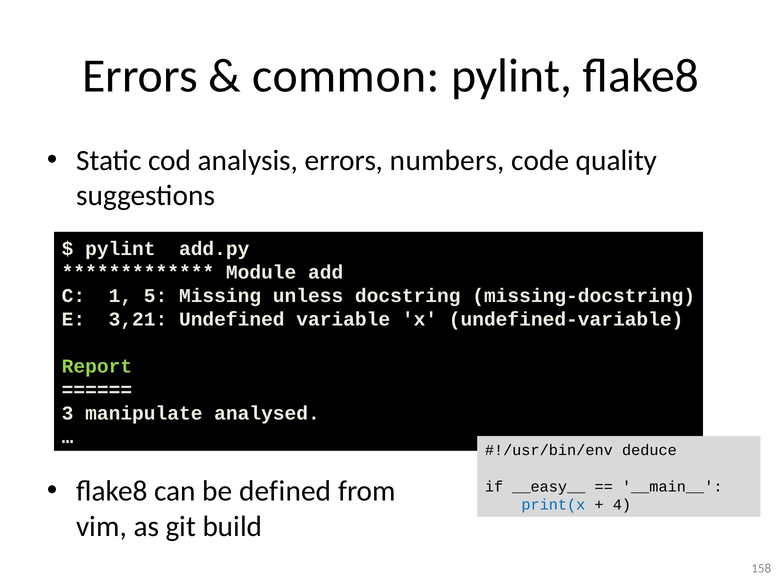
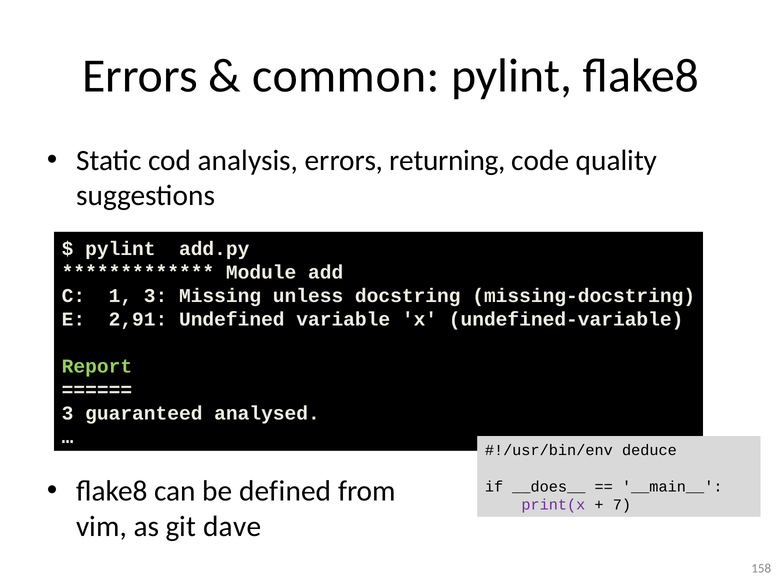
numbers: numbers -> returning
1 5: 5 -> 3
3,21: 3,21 -> 2,91
manipulate: manipulate -> guaranteed
__easy__: __easy__ -> __does__
print(x colour: blue -> purple
4: 4 -> 7
build: build -> dave
